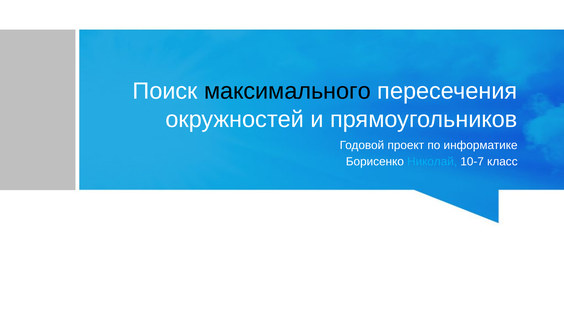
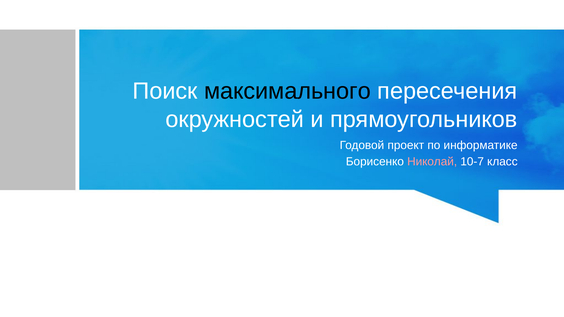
Николай colour: light blue -> pink
